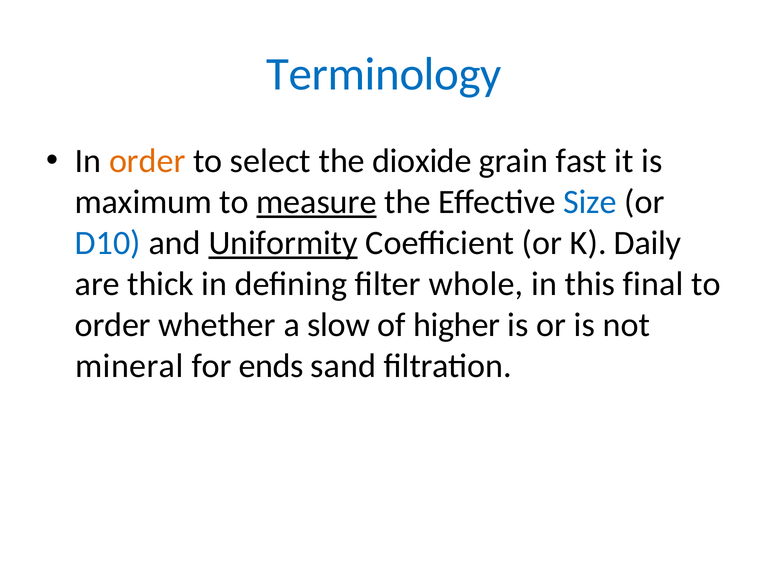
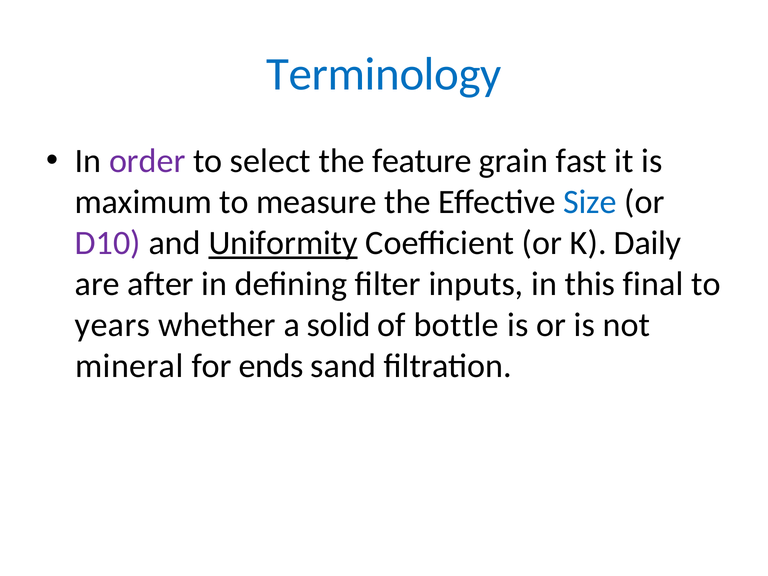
order at (147, 161) colour: orange -> purple
dioxide: dioxide -> feature
measure underline: present -> none
D10 colour: blue -> purple
thick: thick -> after
whole: whole -> inputs
order at (113, 325): order -> years
slow: slow -> solid
higher: higher -> bottle
